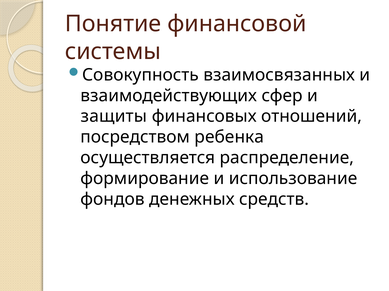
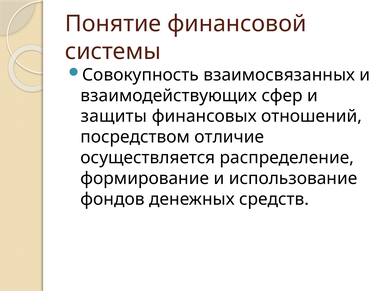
ребенка: ребенка -> отличие
